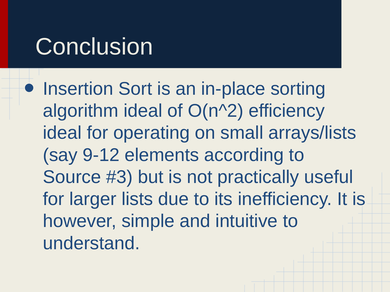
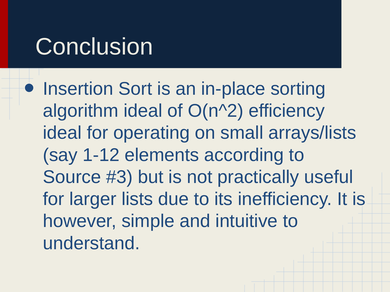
9-12: 9-12 -> 1-12
